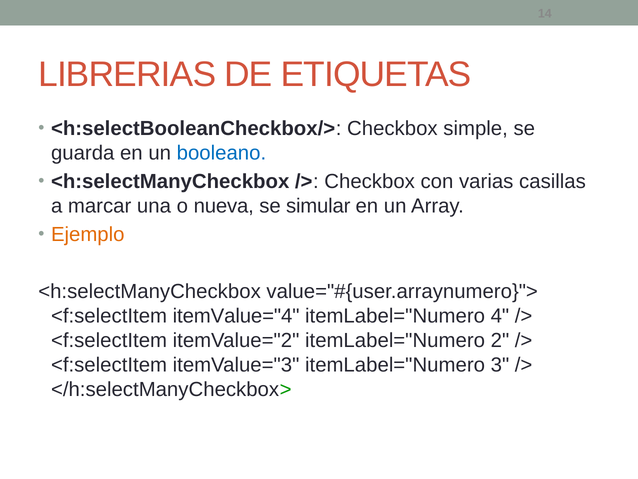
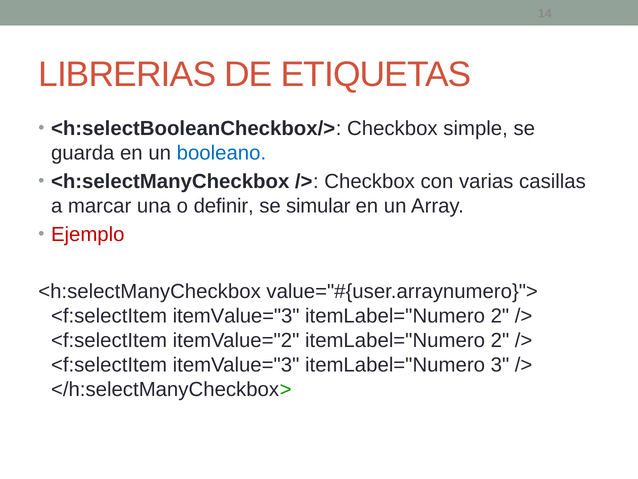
nueva: nueva -> definir
Ejemplo colour: orange -> red
itemValue="4 at (236, 316): itemValue="4 -> itemValue="3
4 at (500, 316): 4 -> 2
